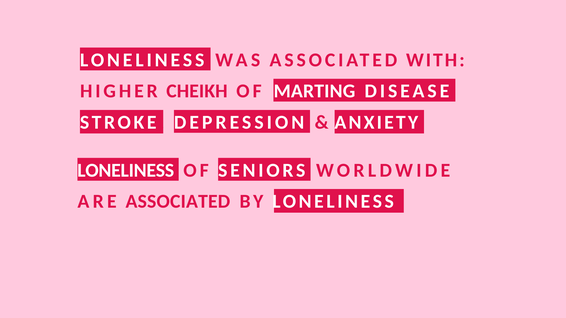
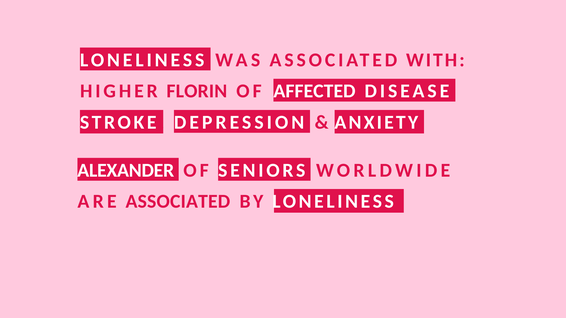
CHEIKH: CHEIKH -> FLORIN
MARTING: MARTING -> AFFECTED
LONELINESS at (126, 170): LONELINESS -> ALEXANDER
